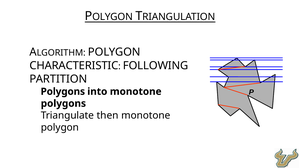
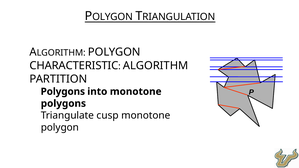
FOLLOWING: FOLLOWING -> ALGORITHM
then: then -> cusp
